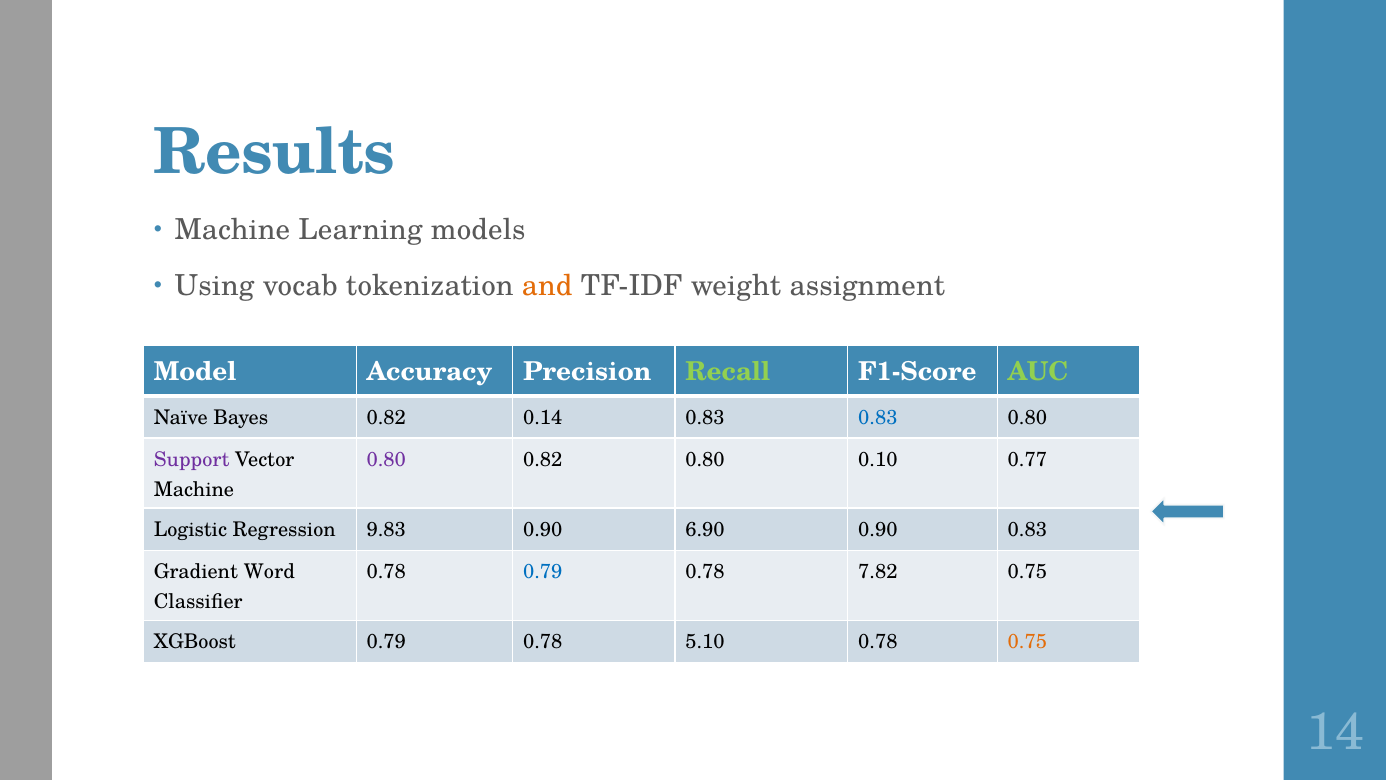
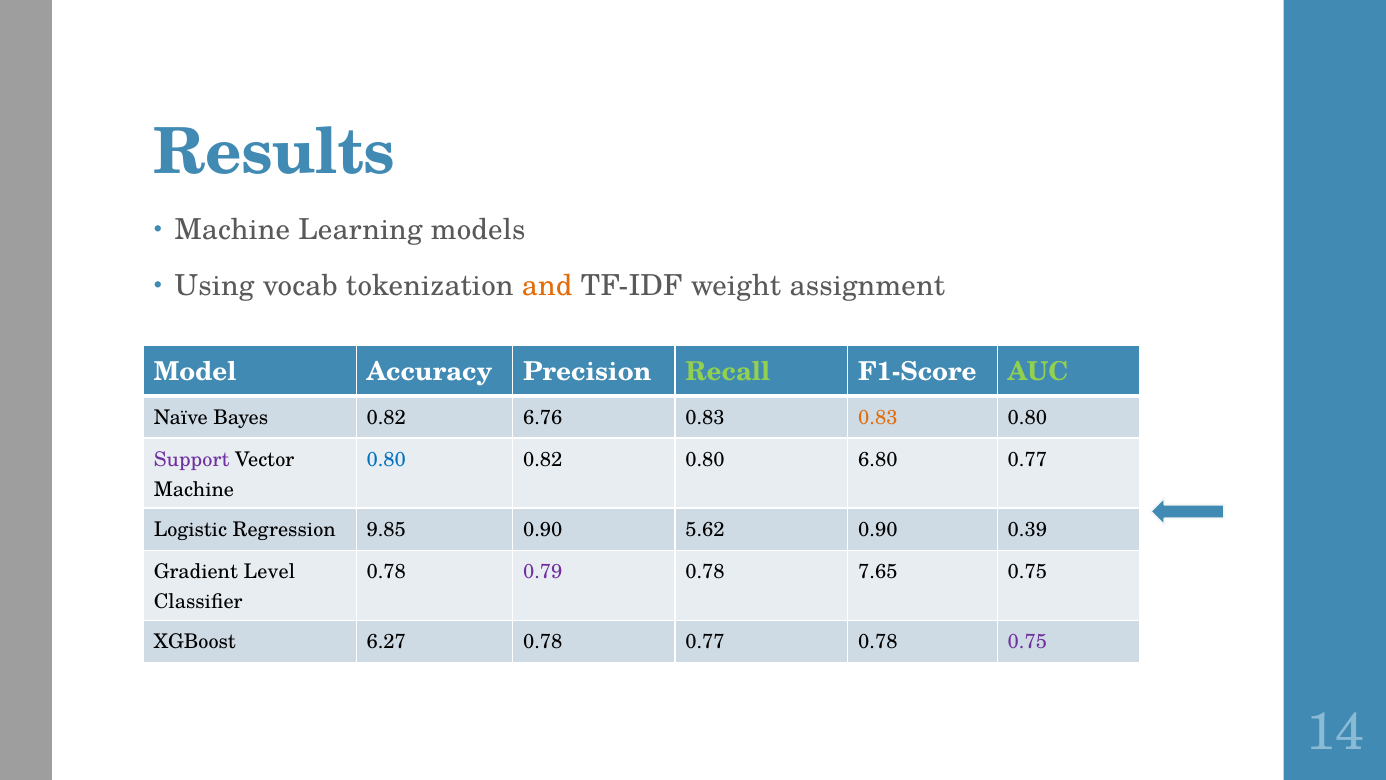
0.14: 0.14 -> 6.76
0.83 at (878, 417) colour: blue -> orange
0.80 at (386, 459) colour: purple -> blue
0.10: 0.10 -> 6.80
9.83: 9.83 -> 9.85
6.90: 6.90 -> 5.62
0.90 0.83: 0.83 -> 0.39
Word: Word -> Level
0.79 at (543, 572) colour: blue -> purple
7.82: 7.82 -> 7.65
XGBoost 0.79: 0.79 -> 6.27
0.78 5.10: 5.10 -> 0.77
0.75 at (1027, 642) colour: orange -> purple
